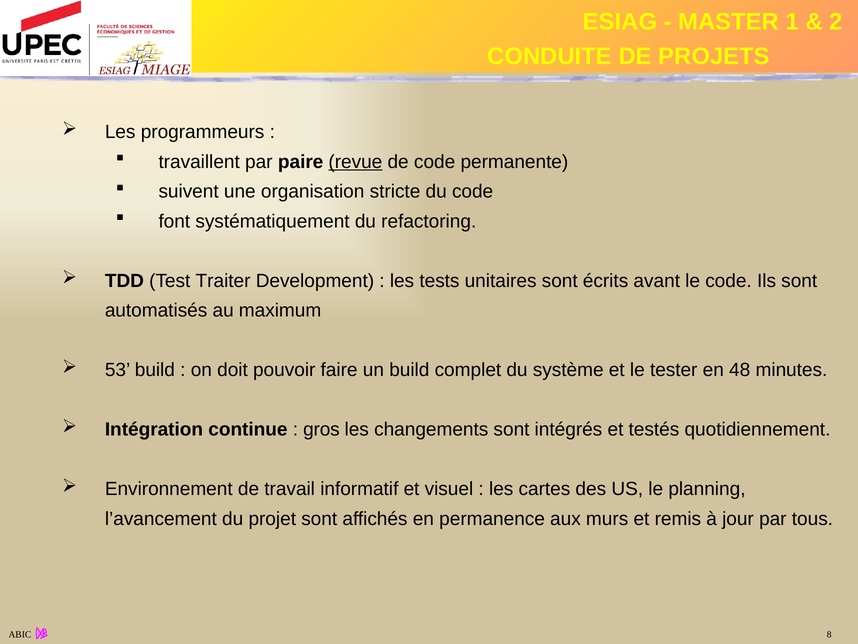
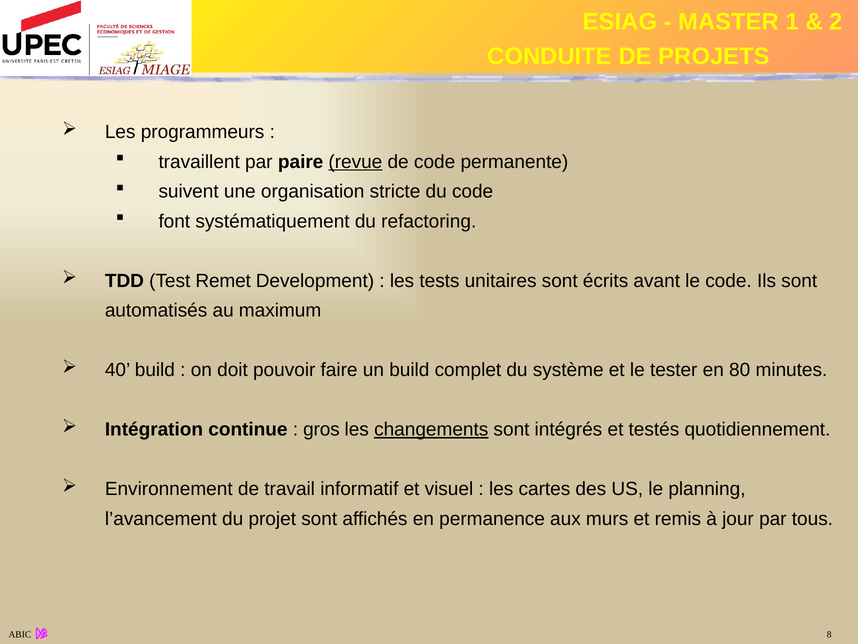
Traiter: Traiter -> Remet
53: 53 -> 40
48: 48 -> 80
changements underline: none -> present
